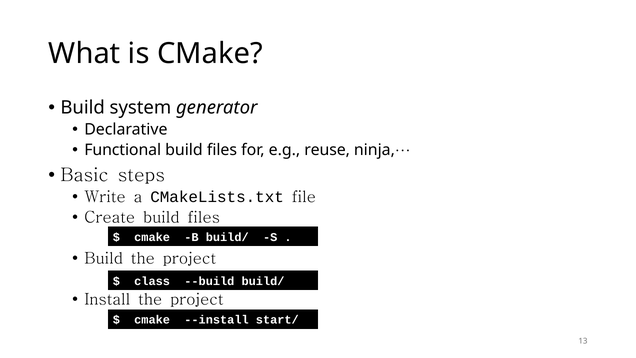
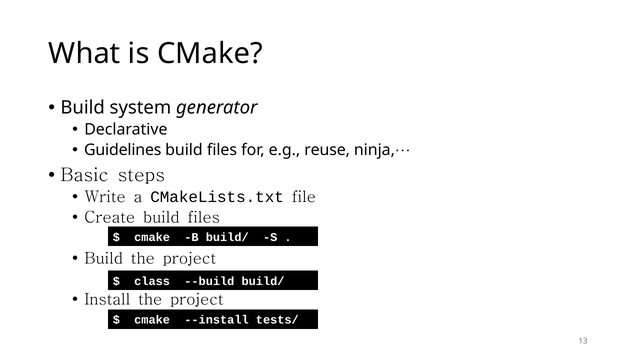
Functional: Functional -> Guidelines
start/: start/ -> tests/
